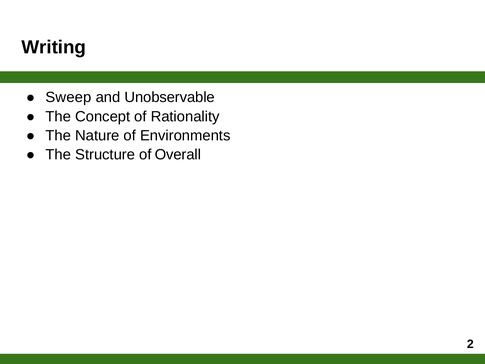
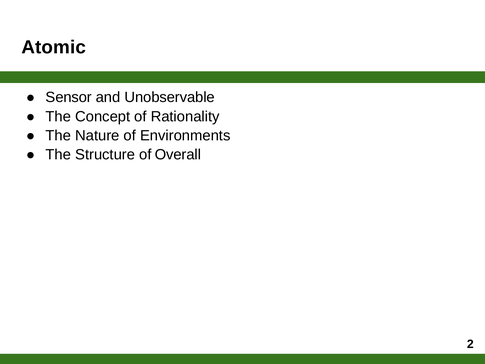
Writing: Writing -> Atomic
Sweep: Sweep -> Sensor
